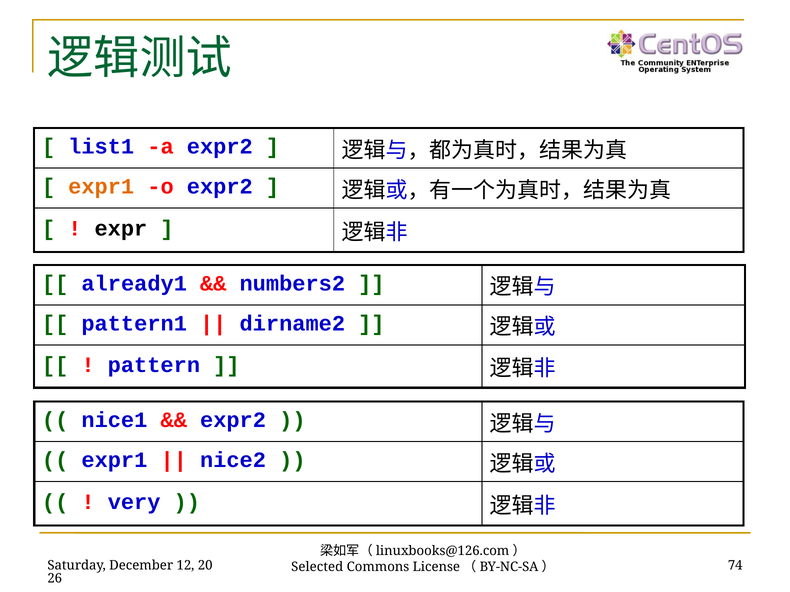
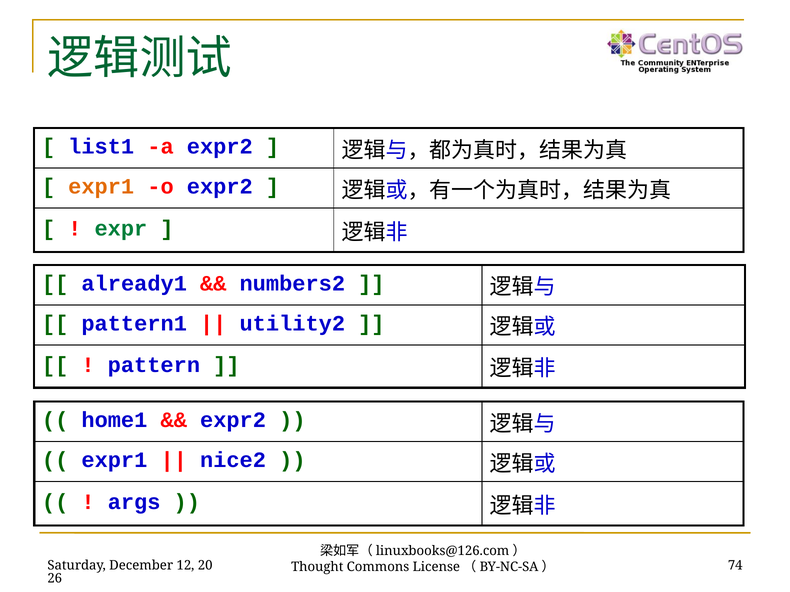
expr colour: black -> green
dirname2: dirname2 -> utility2
nice1: nice1 -> home1
very: very -> args
Selected: Selected -> Thought
